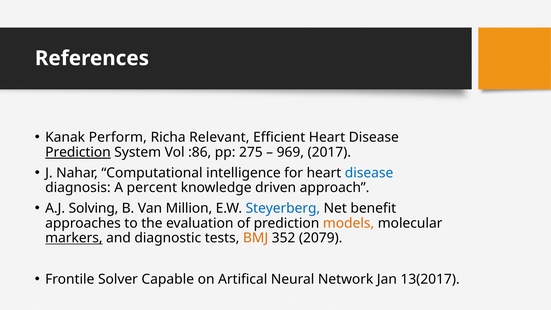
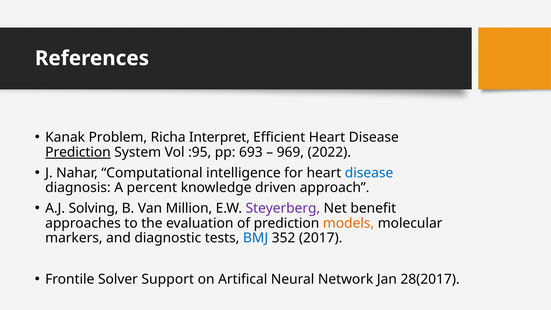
Perform: Perform -> Problem
Relevant: Relevant -> Interpret
:86: :86 -> :95
275: 275 -> 693
2017: 2017 -> 2022
Steyerberg colour: blue -> purple
markers underline: present -> none
BMJ colour: orange -> blue
2079: 2079 -> 2017
Capable: Capable -> Support
13(2017: 13(2017 -> 28(2017
